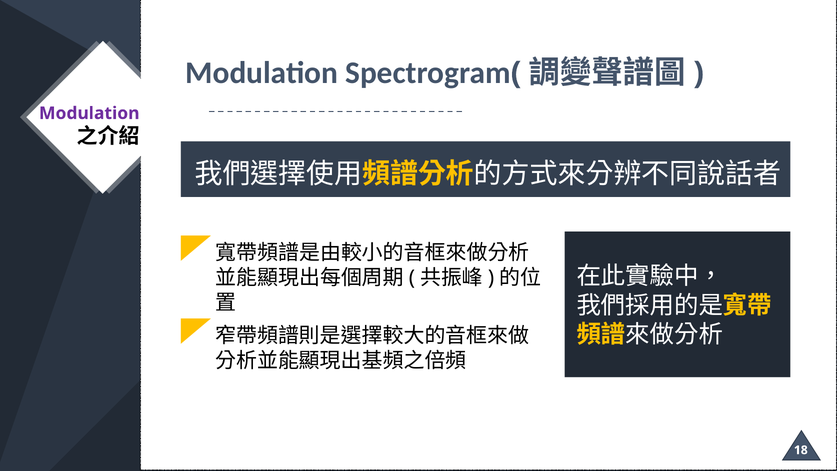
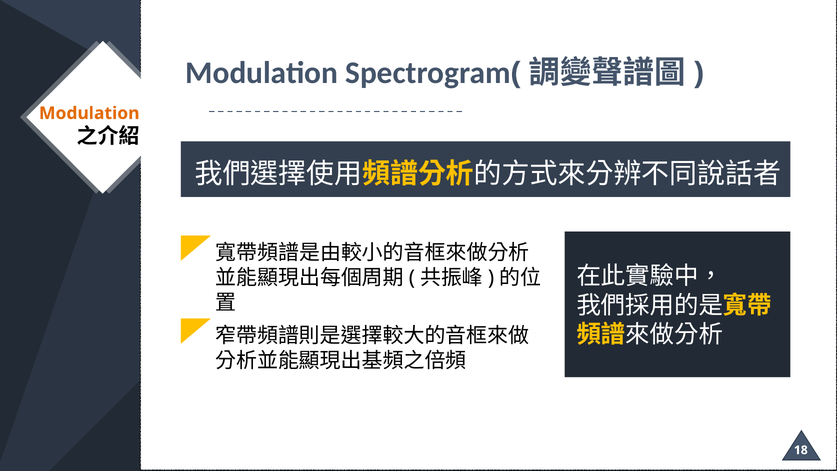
Modulation at (89, 113) colour: purple -> orange
